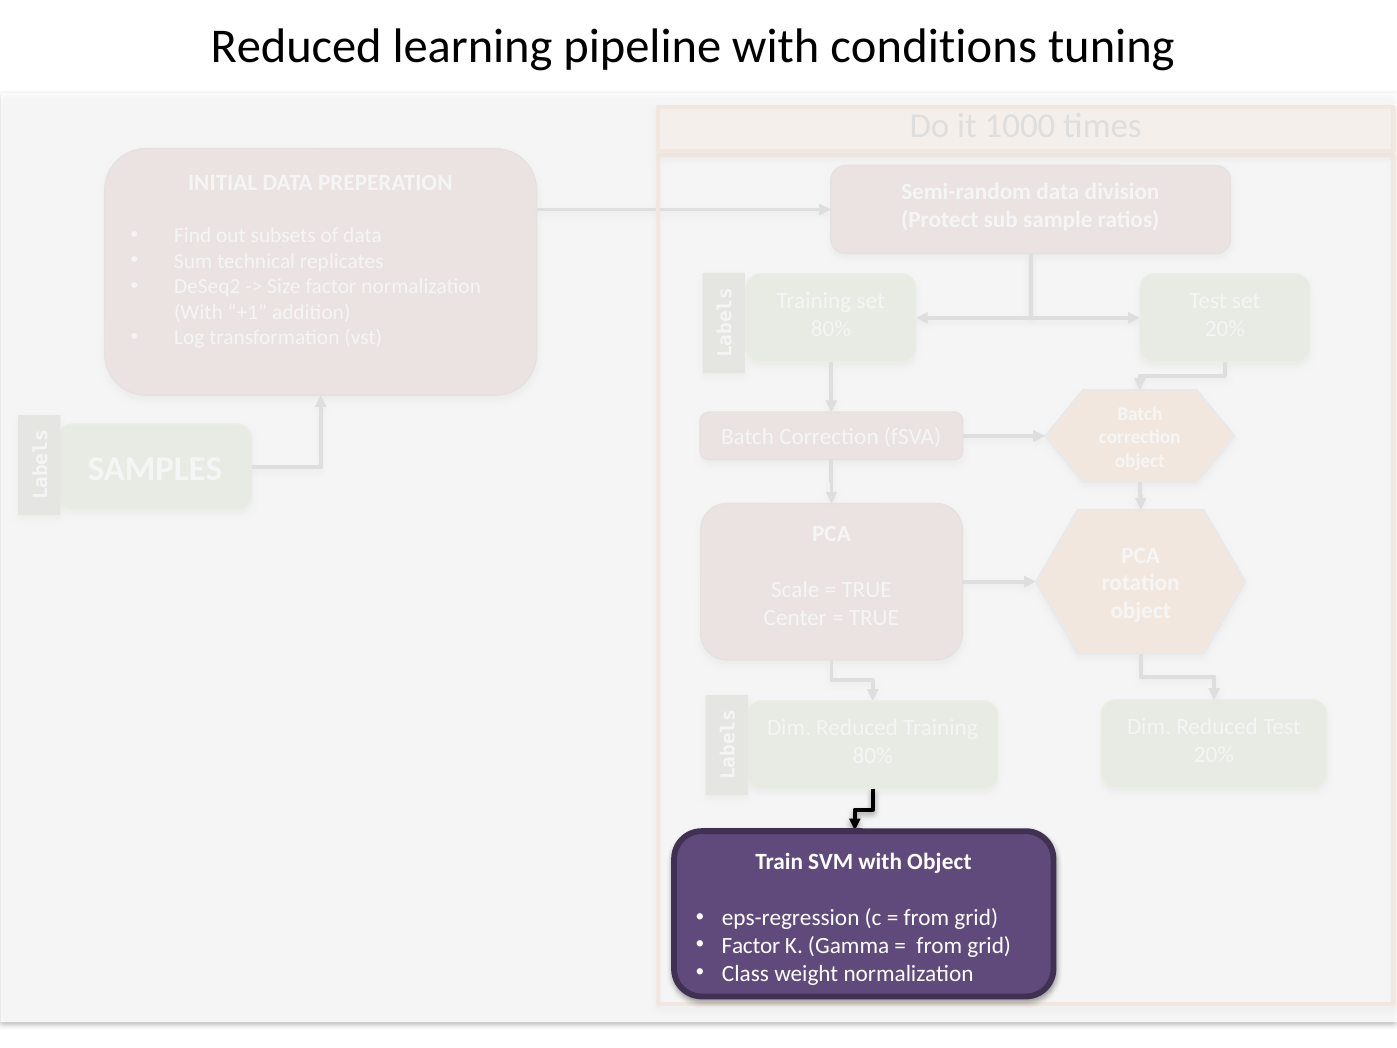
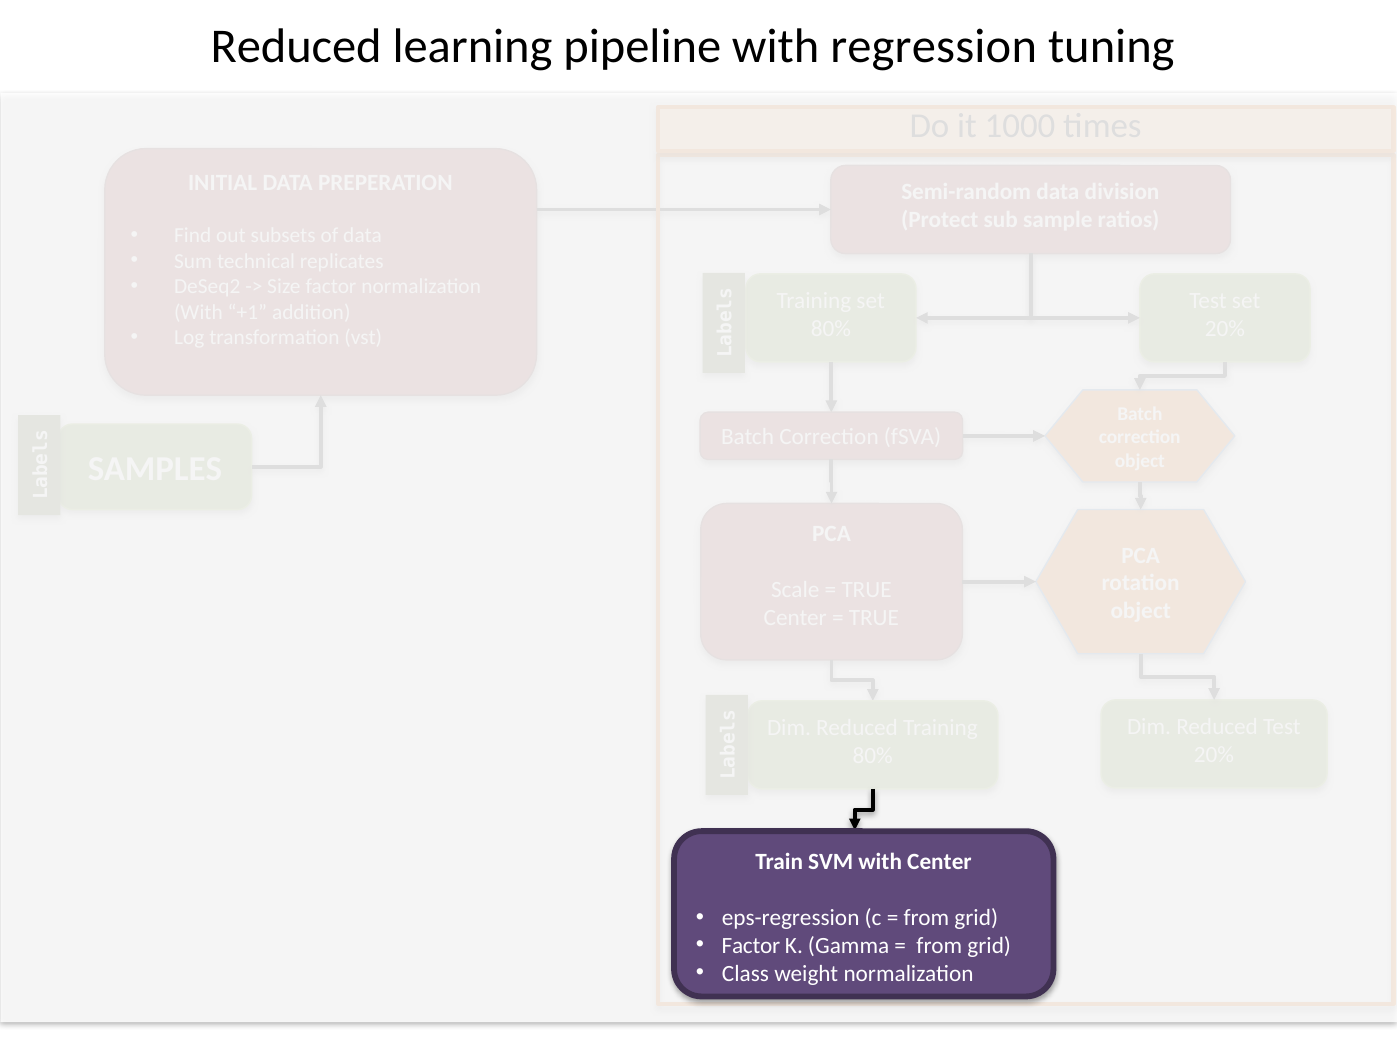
conditions: conditions -> regression
with Object: Object -> Center
